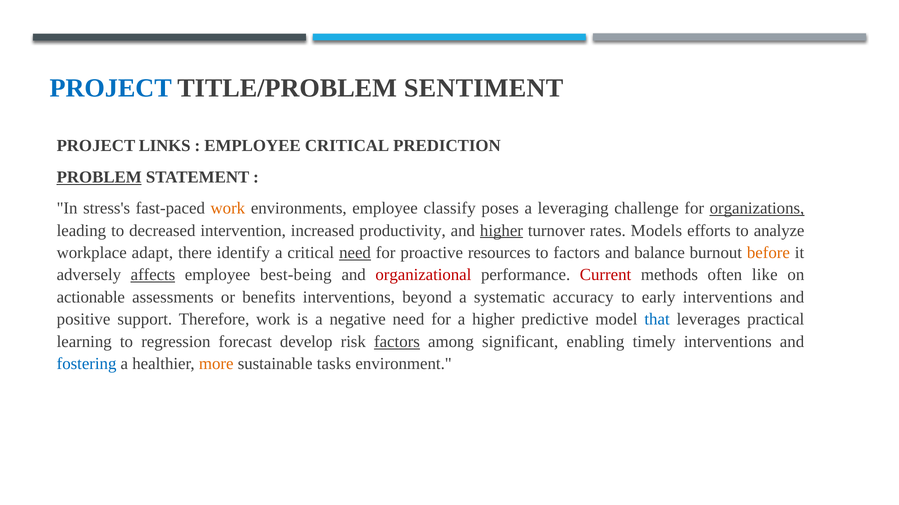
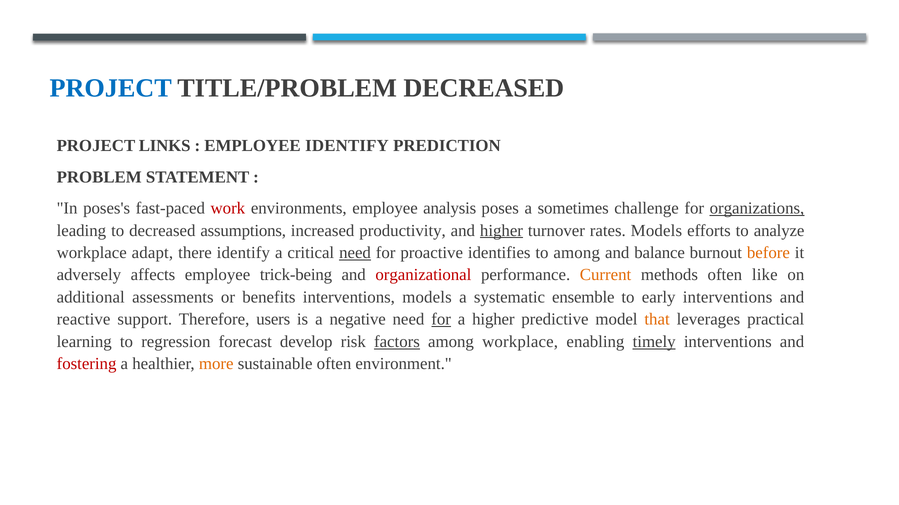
TITLE/PROBLEM SENTIMENT: SENTIMENT -> DECREASED
EMPLOYEE CRITICAL: CRITICAL -> IDENTIFY
PROBLEM underline: present -> none
stress's: stress's -> poses's
work at (228, 209) colour: orange -> red
classify: classify -> analysis
leveraging: leveraging -> sometimes
intervention: intervention -> assumptions
resources: resources -> identifies
to factors: factors -> among
affects underline: present -> none
best-being: best-being -> trick-being
Current colour: red -> orange
actionable: actionable -> additional
interventions beyond: beyond -> models
accuracy: accuracy -> ensemble
positive: positive -> reactive
Therefore work: work -> users
for at (441, 320) underline: none -> present
that colour: blue -> orange
among significant: significant -> workplace
timely underline: none -> present
fostering colour: blue -> red
sustainable tasks: tasks -> often
